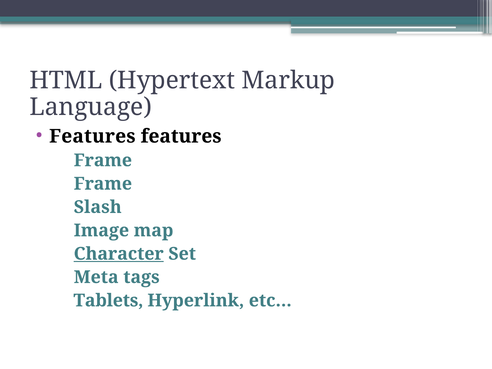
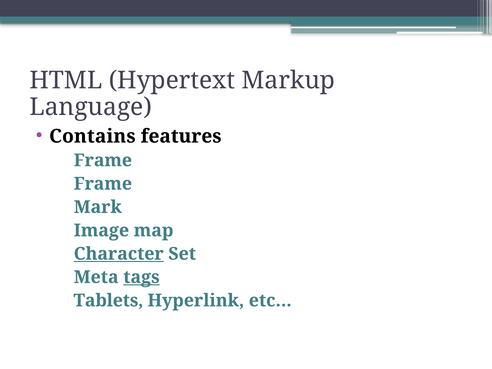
Features at (92, 136): Features -> Contains
Slash: Slash -> Mark
tags underline: none -> present
